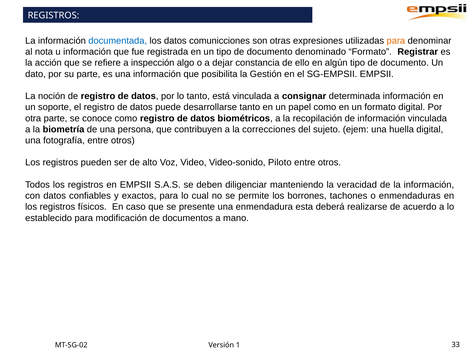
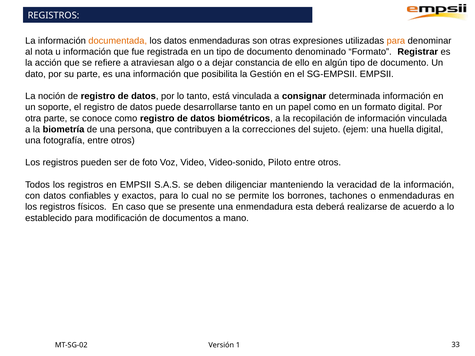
documentada colour: blue -> orange
datos comunicciones: comunicciones -> enmendaduras
inspección: inspección -> atraviesan
alto: alto -> foto
